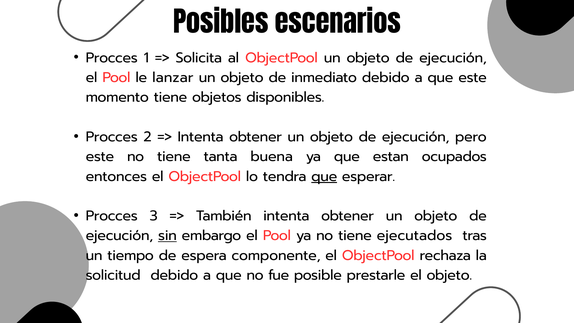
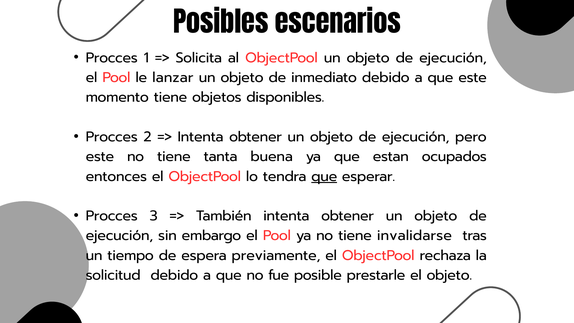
sin underline: present -> none
ejecutados: ejecutados -> invalidarse
componente: componente -> previamente
